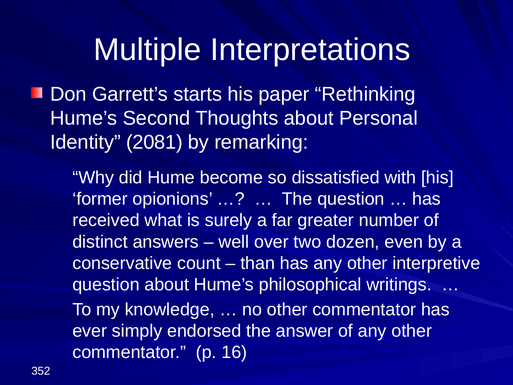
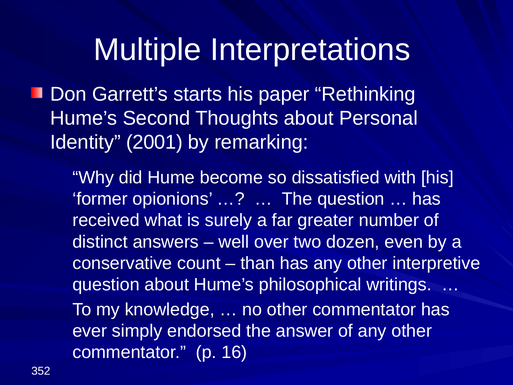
2081: 2081 -> 2001
